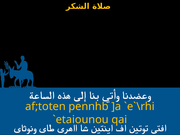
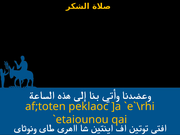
pennhb: pennhb -> peklaoc
